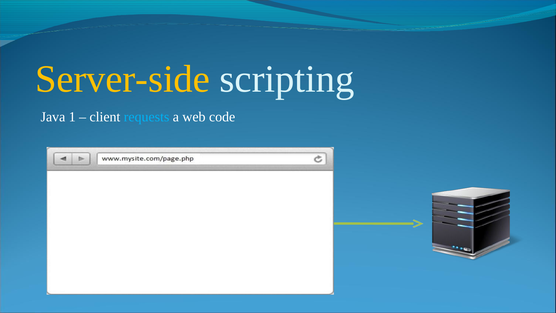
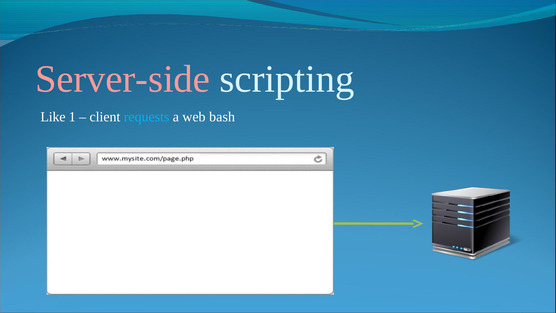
Server-side colour: yellow -> pink
Java: Java -> Like
code: code -> bash
